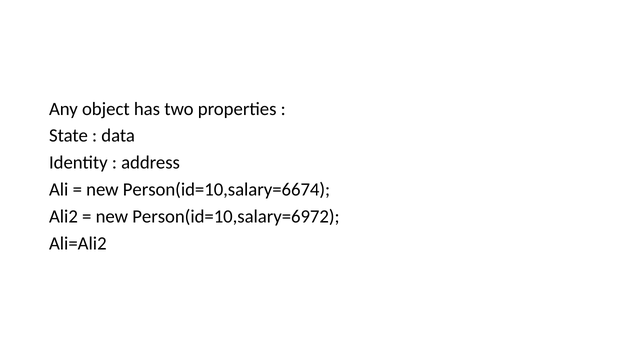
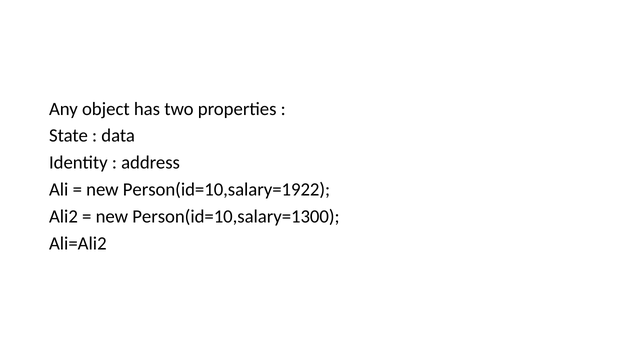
Person(id=10,salary=6674: Person(id=10,salary=6674 -> Person(id=10,salary=1922
Person(id=10,salary=6972: Person(id=10,salary=6972 -> Person(id=10,salary=1300
